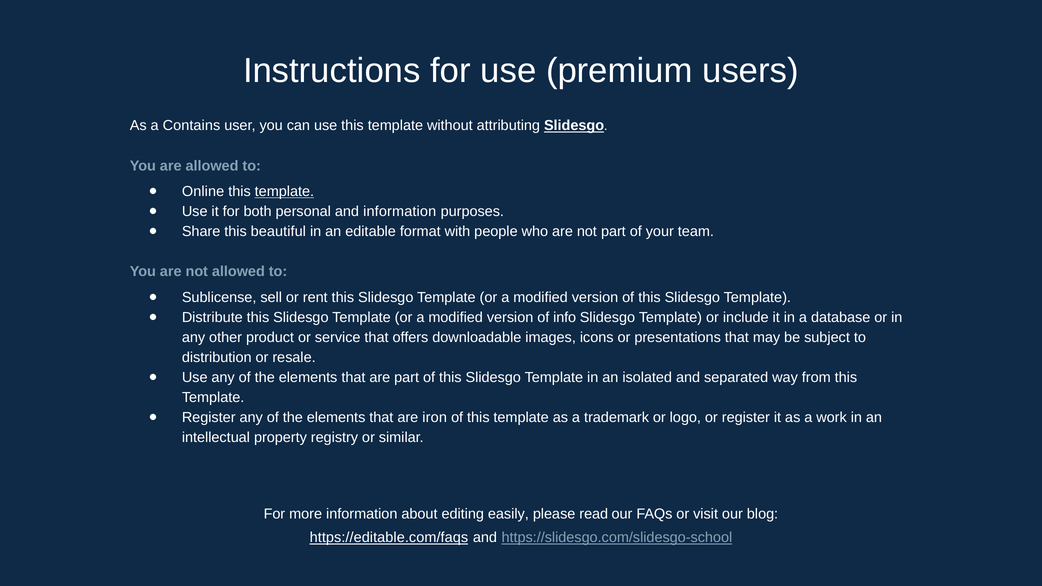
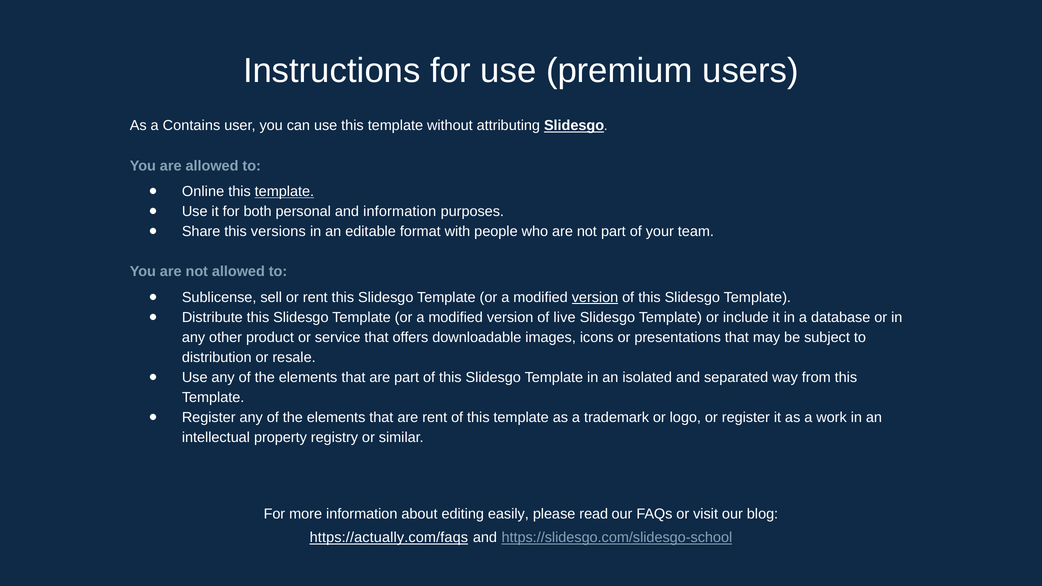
beautiful: beautiful -> versions
version at (595, 298) underline: none -> present
info: info -> live
are iron: iron -> rent
https://editable.com/faqs: https://editable.com/faqs -> https://actually.com/faqs
